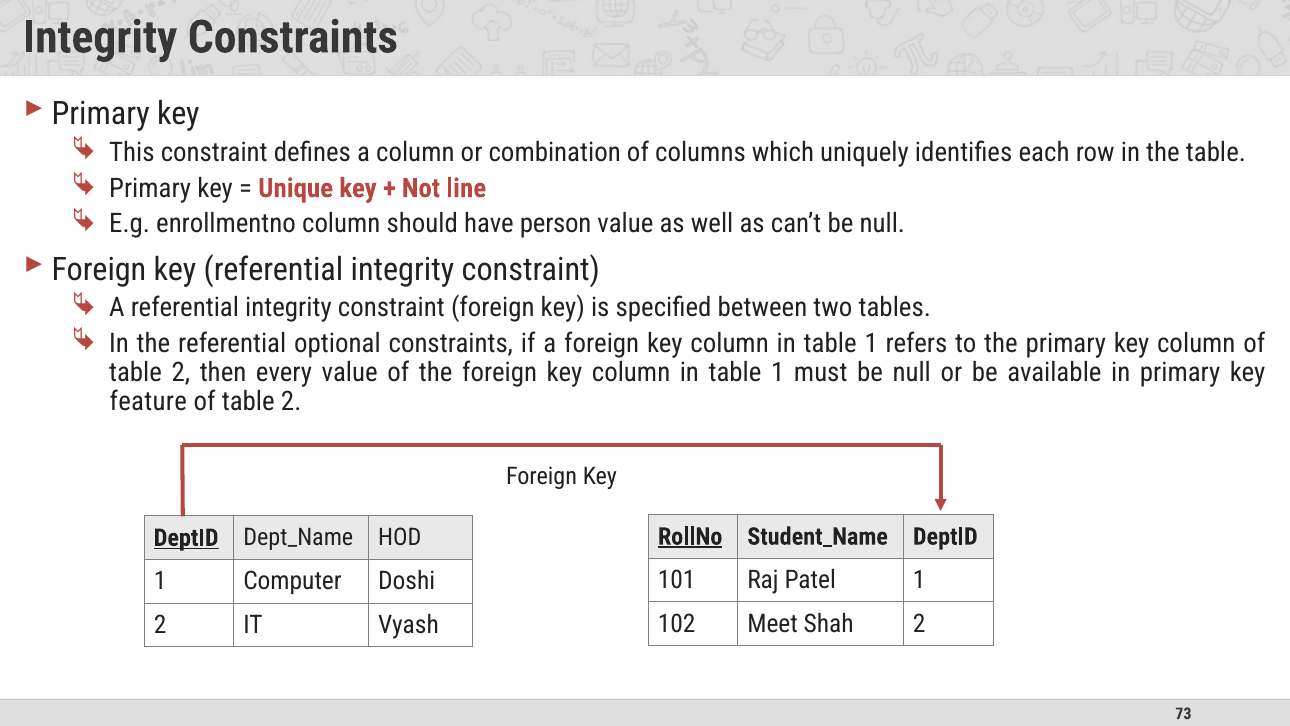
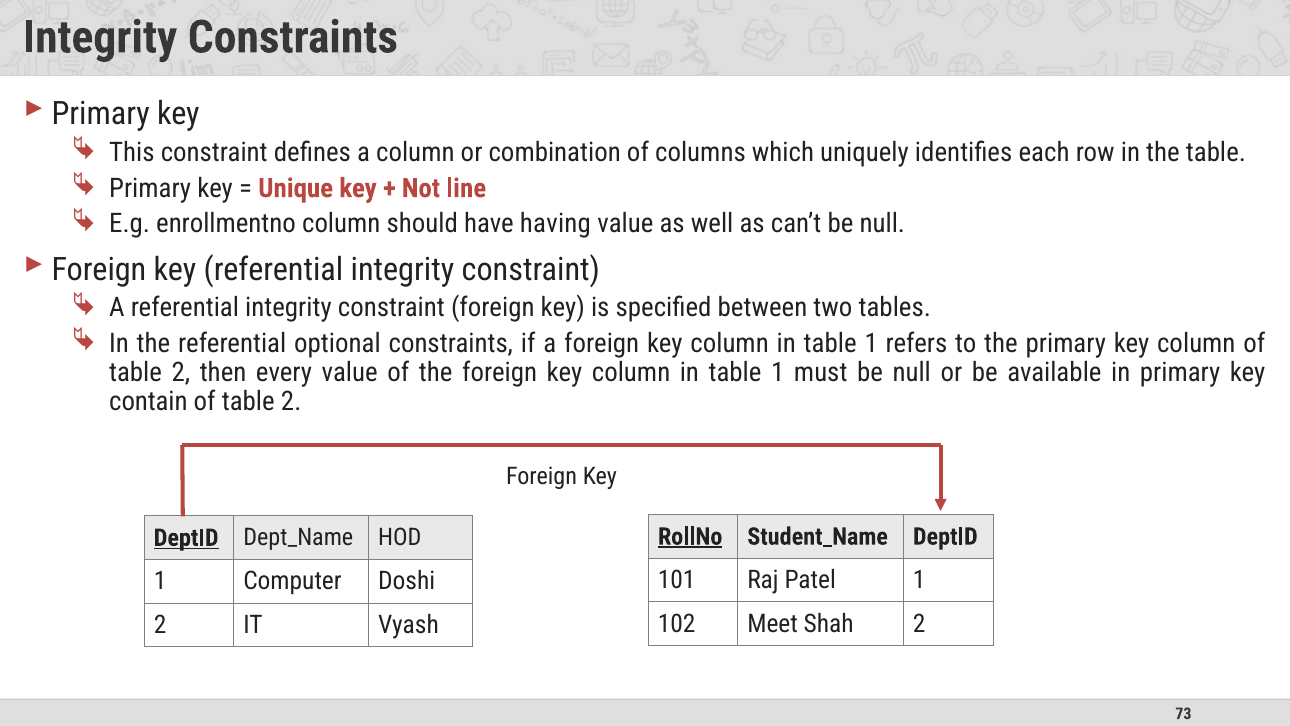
person: person -> having
feature: feature -> contain
